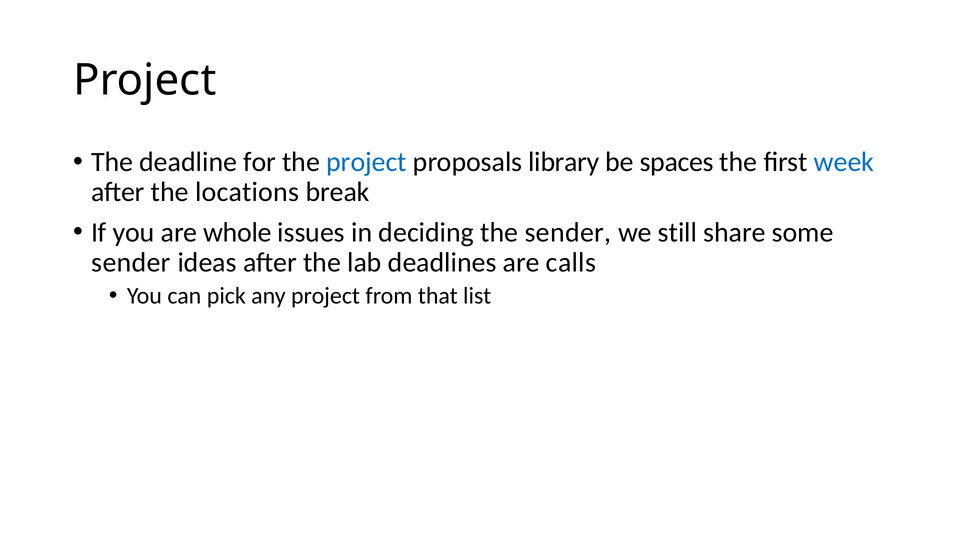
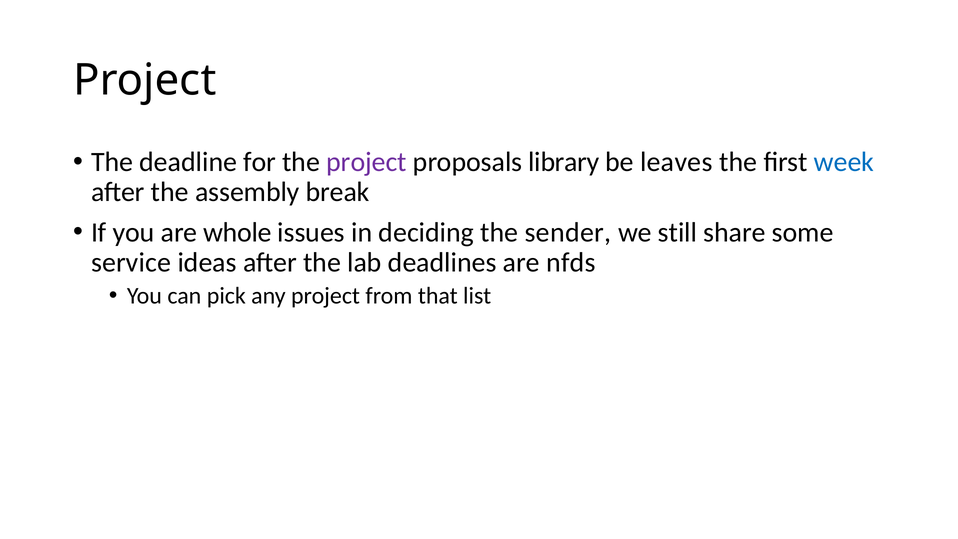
project at (366, 162) colour: blue -> purple
spaces: spaces -> leaves
locations: locations -> assembly
sender at (131, 263): sender -> service
calls: calls -> nfds
